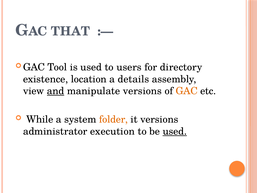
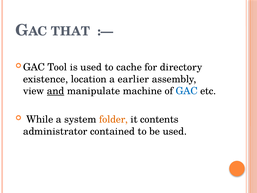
users: users -> cache
details: details -> earlier
manipulate versions: versions -> machine
GAC colour: orange -> blue
it versions: versions -> contents
execution: execution -> contained
used at (175, 131) underline: present -> none
